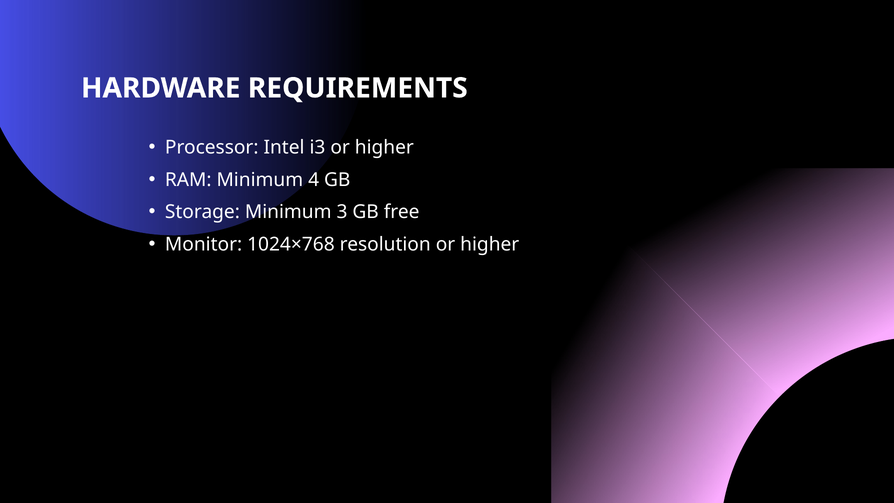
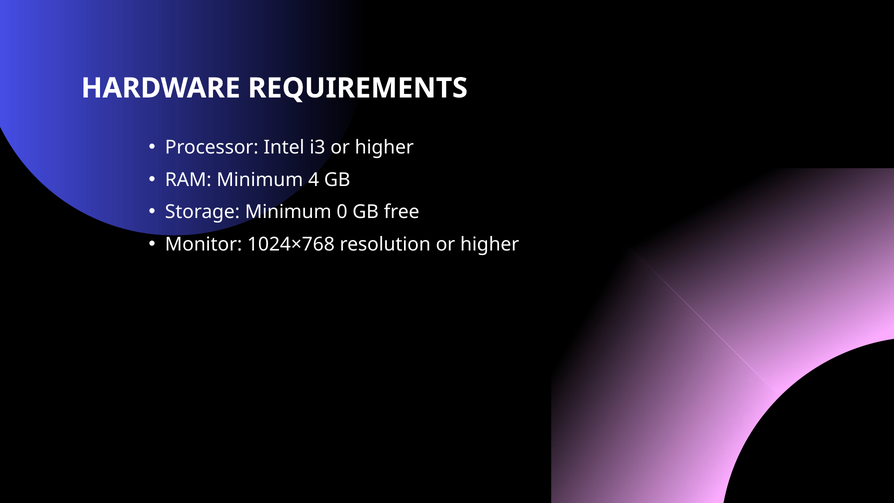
3: 3 -> 0
